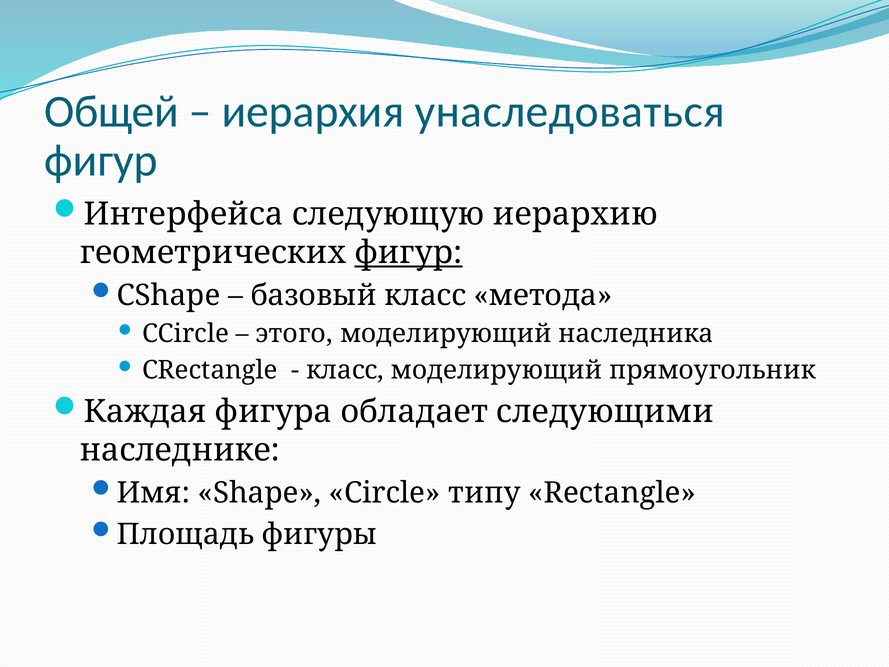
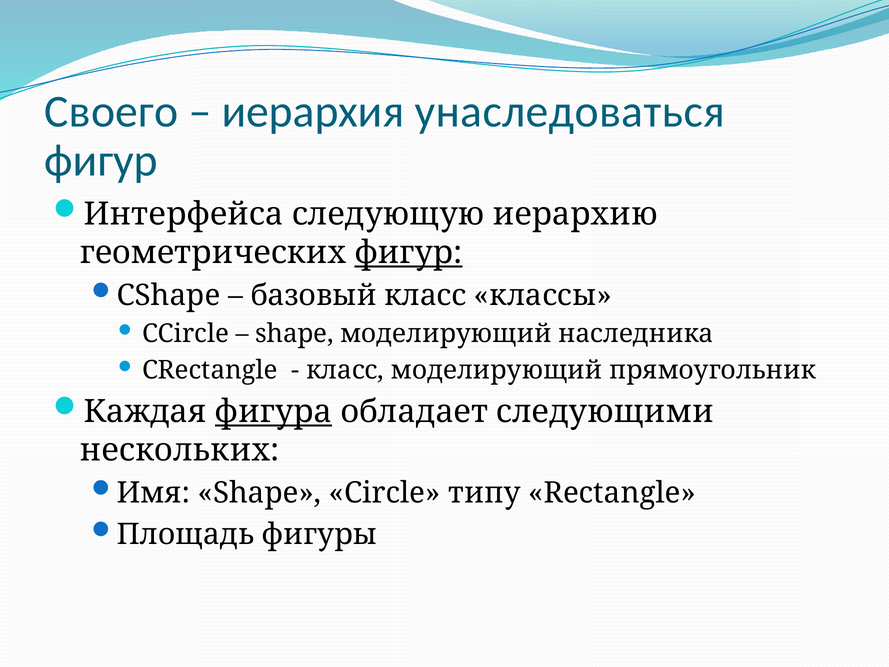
Общей: Общей -> Своего
метода: метода -> классы
этого at (294, 334): этого -> shape
фигура underline: none -> present
наследнике: наследнике -> нескольких
